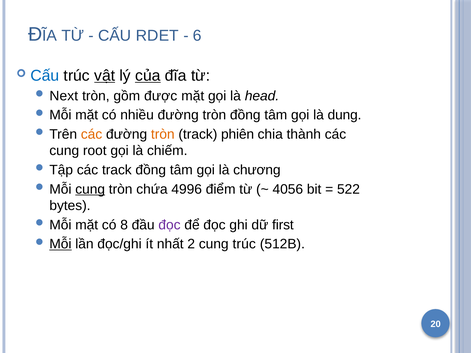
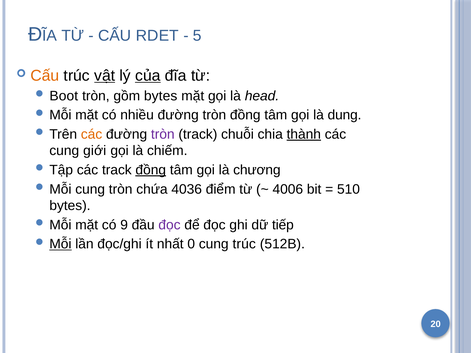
6: 6 -> 5
Cấu at (45, 76) colour: blue -> orange
Next: Next -> Boot
gồm được: được -> bytes
tròn at (163, 134) colour: orange -> purple
phiên: phiên -> chuỗi
thành underline: none -> present
root: root -> giới
đồng at (151, 170) underline: none -> present
cung at (90, 189) underline: present -> none
4996: 4996 -> 4036
4056: 4056 -> 4006
522: 522 -> 510
8: 8 -> 9
first: first -> tiếp
2: 2 -> 0
